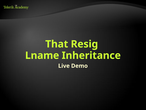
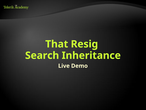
Lname: Lname -> Search
